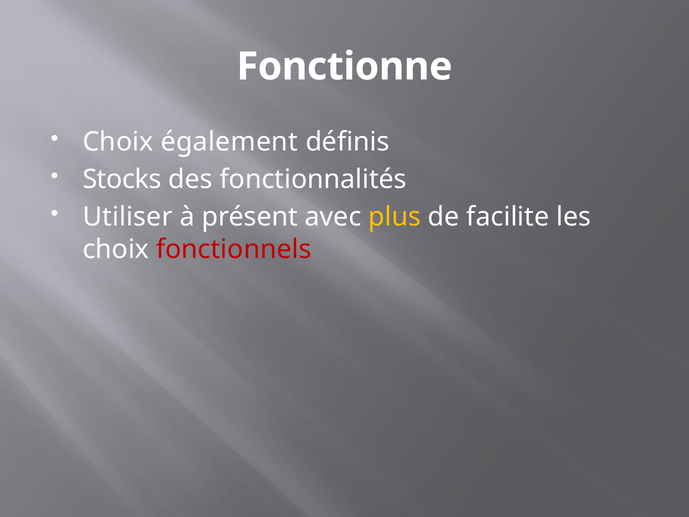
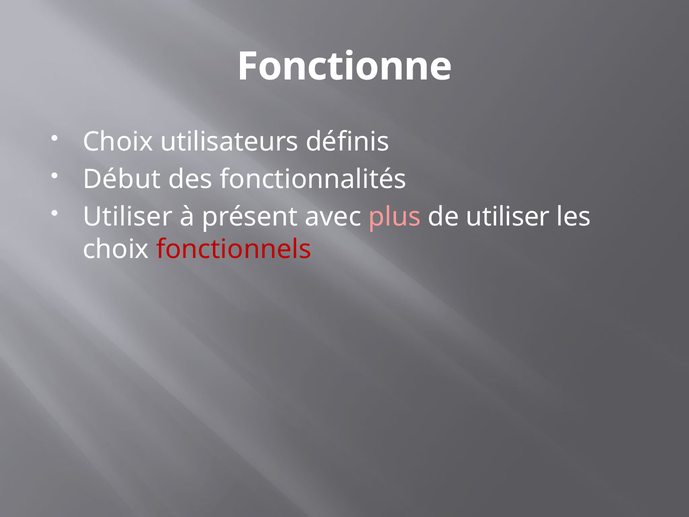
également: également -> utilisateurs
Stocks: Stocks -> Début
plus colour: yellow -> pink
de facilite: facilite -> utiliser
